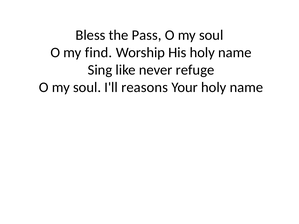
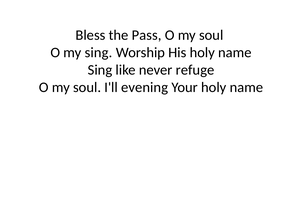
my find: find -> sing
reasons: reasons -> evening
